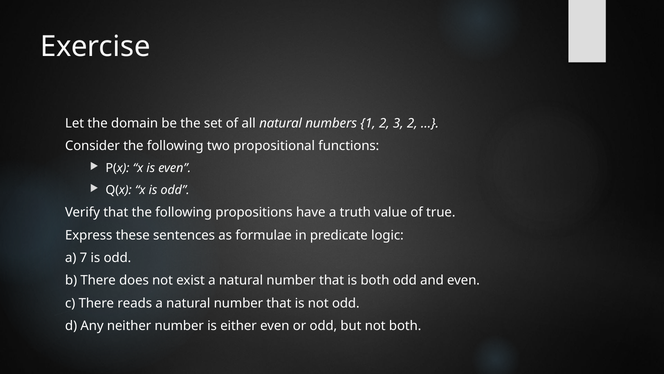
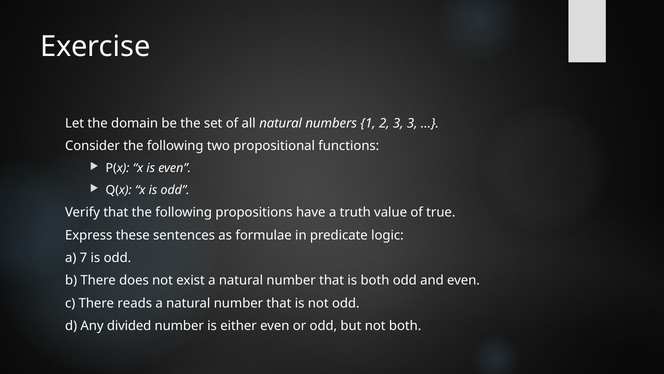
3 2: 2 -> 3
neither: neither -> divided
